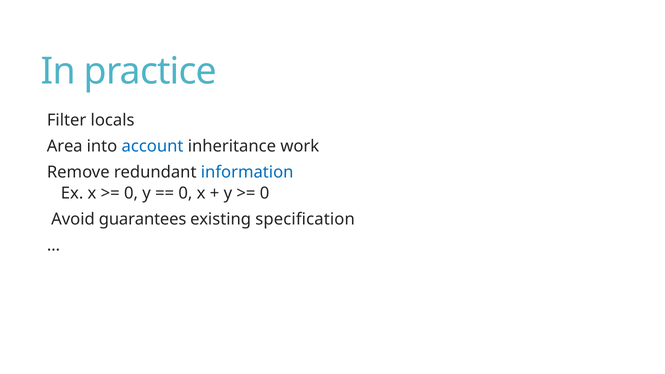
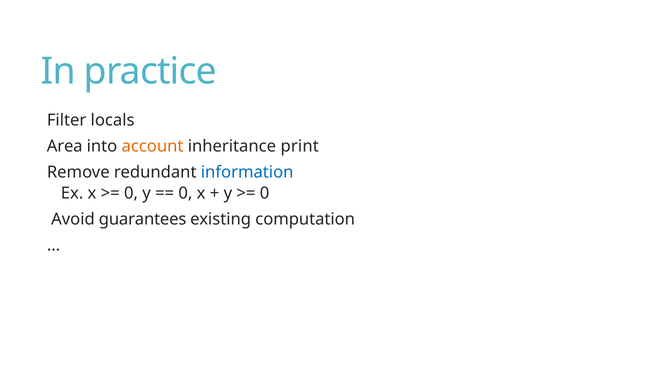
account colour: blue -> orange
work: work -> print
specification: specification -> computation
